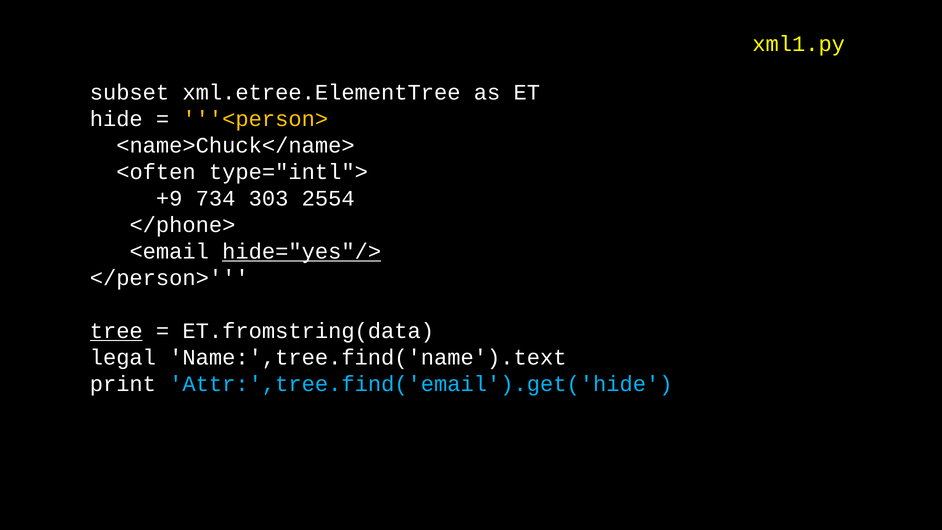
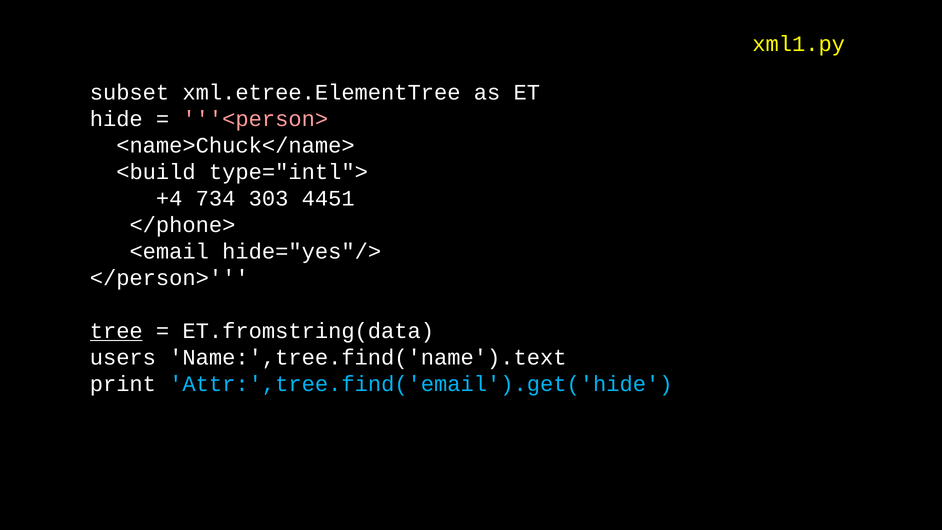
<person> colour: yellow -> pink
<often: <often -> <build
+9: +9 -> +4
2554: 2554 -> 4451
hide="yes"/> underline: present -> none
legal: legal -> users
